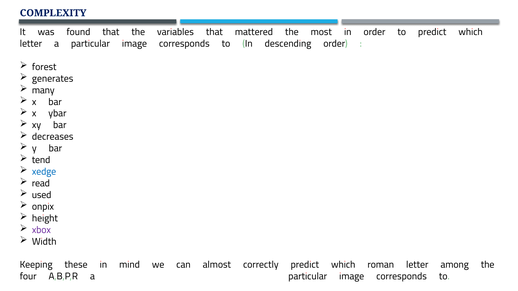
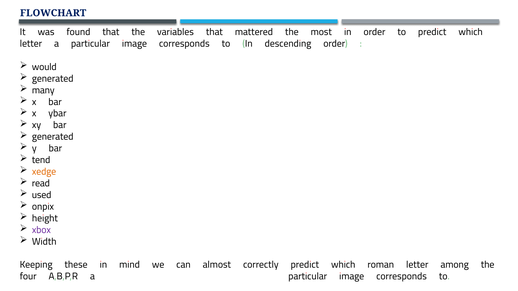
COMPLEXITY: COMPLEXITY -> FLOWCHART
forest: forest -> would
generates at (53, 79): generates -> generated
decreases at (53, 137): decreases -> generated
xedge colour: blue -> orange
